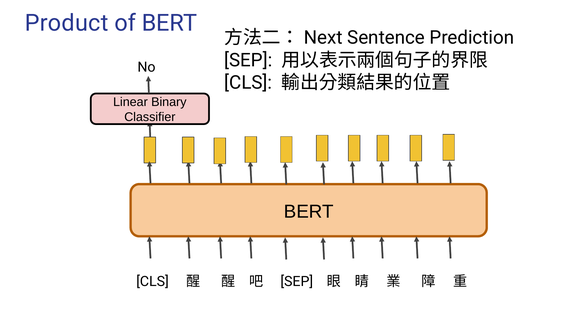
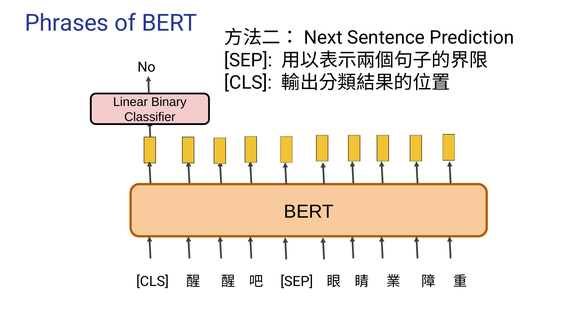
Product: Product -> Phrases
